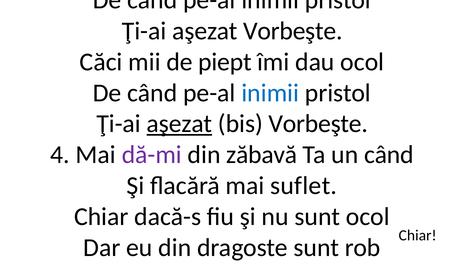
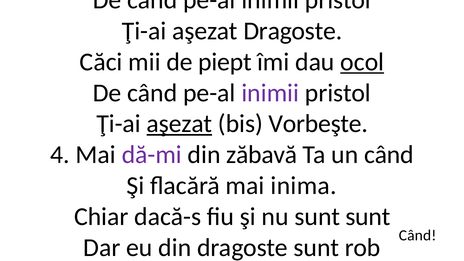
aşezat Vorbeşte: Vorbeşte -> Dragoste
ocol at (362, 62) underline: none -> present
inimii at (270, 93) colour: blue -> purple
mai suflet: suflet -> inima
sunt ocol: ocol -> sunt
Chiar at (418, 235): Chiar -> Când
